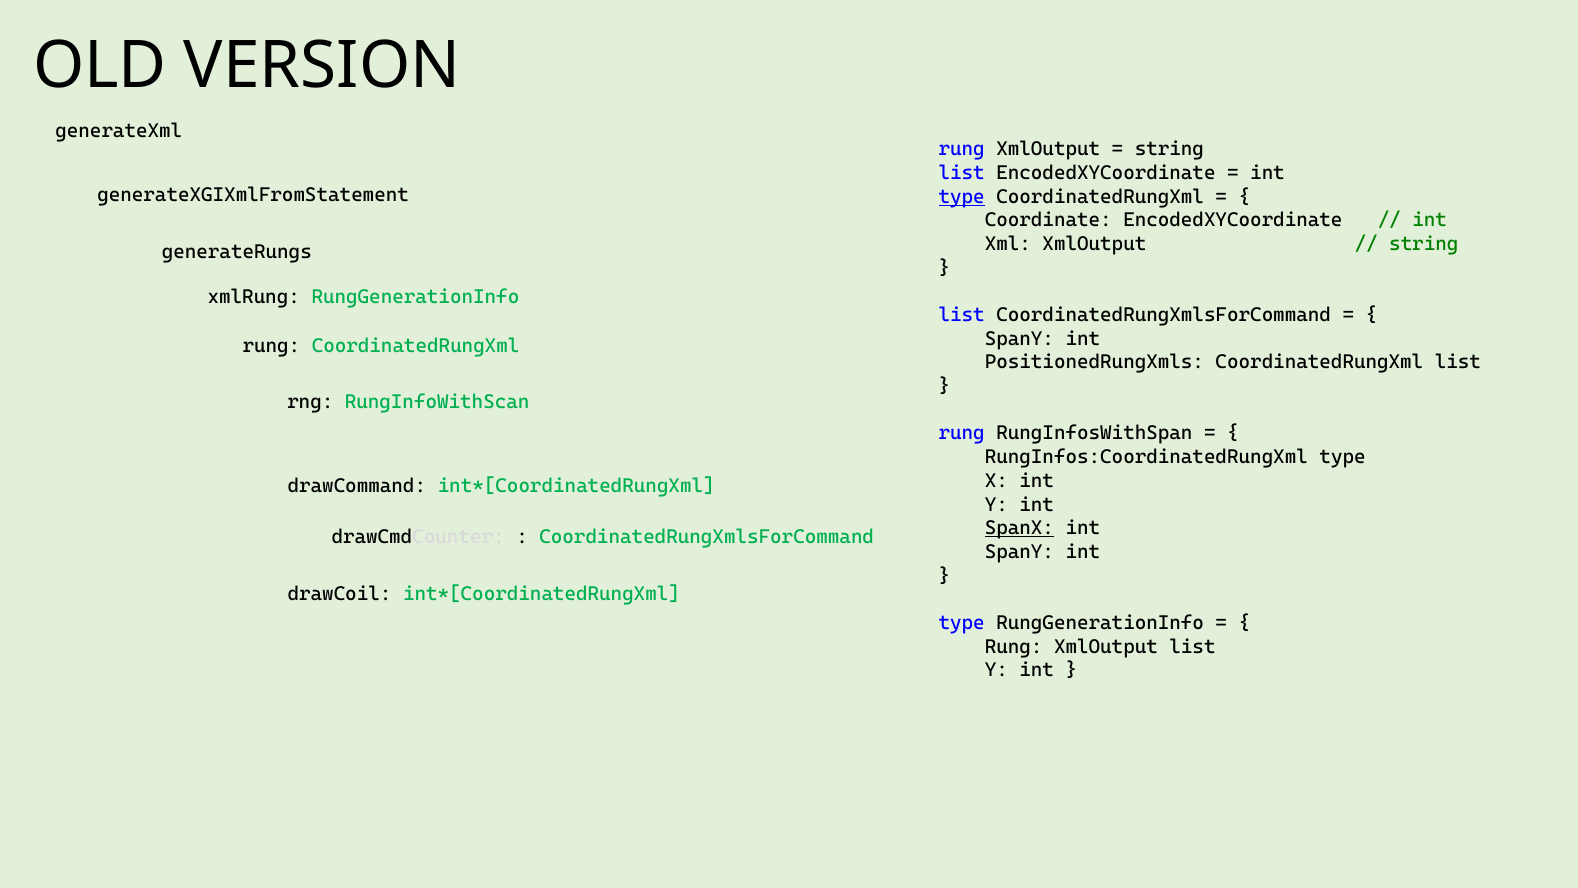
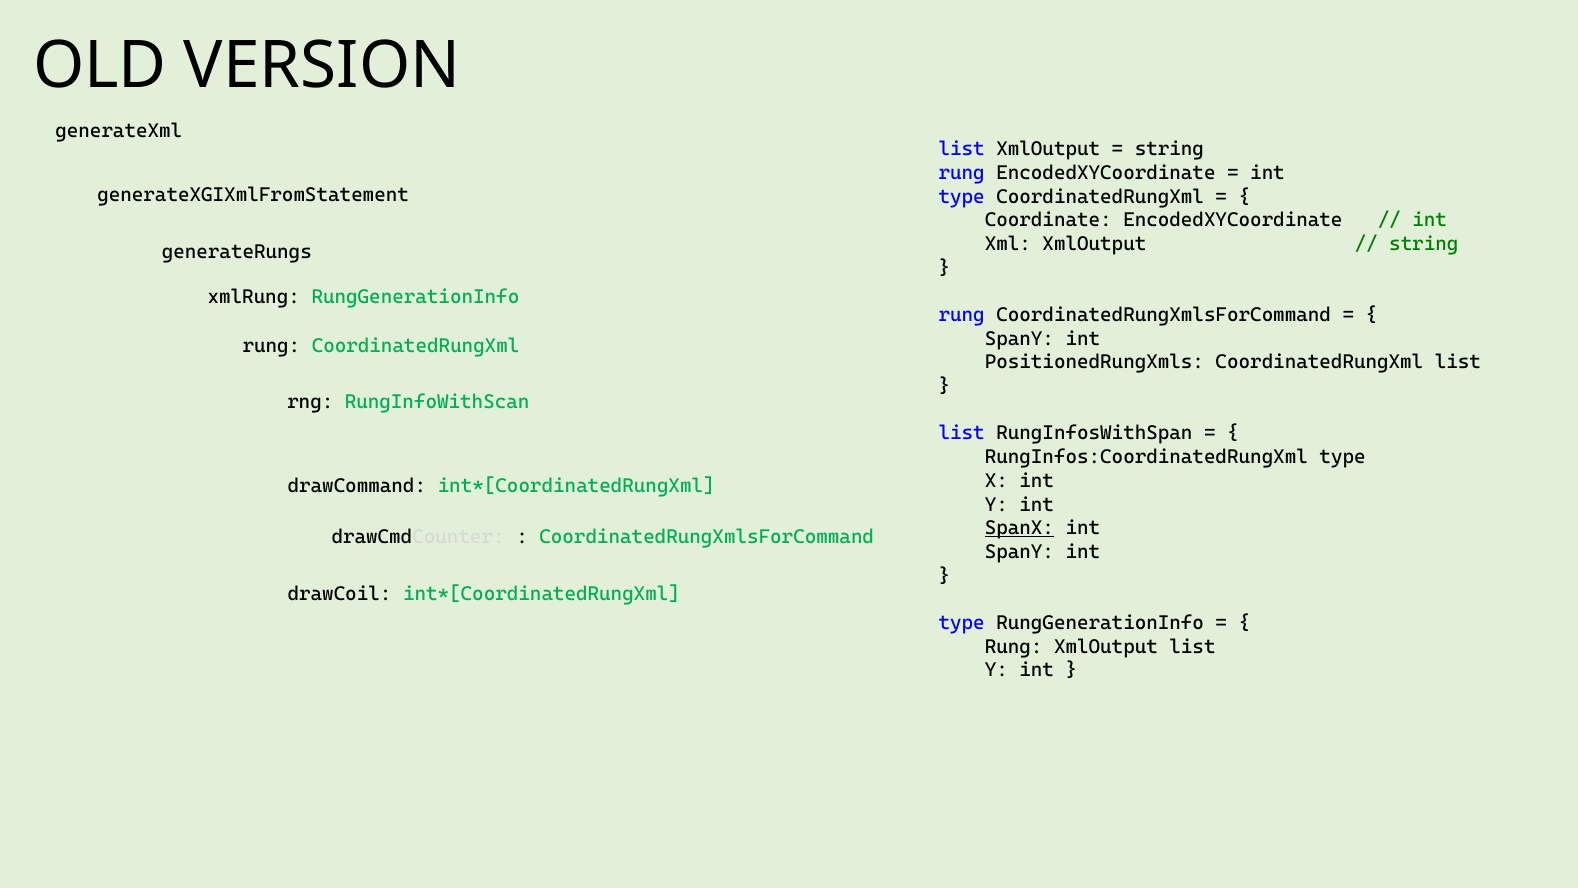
rung at (962, 149): rung -> list
list at (962, 173): list -> rung
type at (962, 197) underline: present -> none
list at (962, 315): list -> rung
rung at (962, 433): rung -> list
